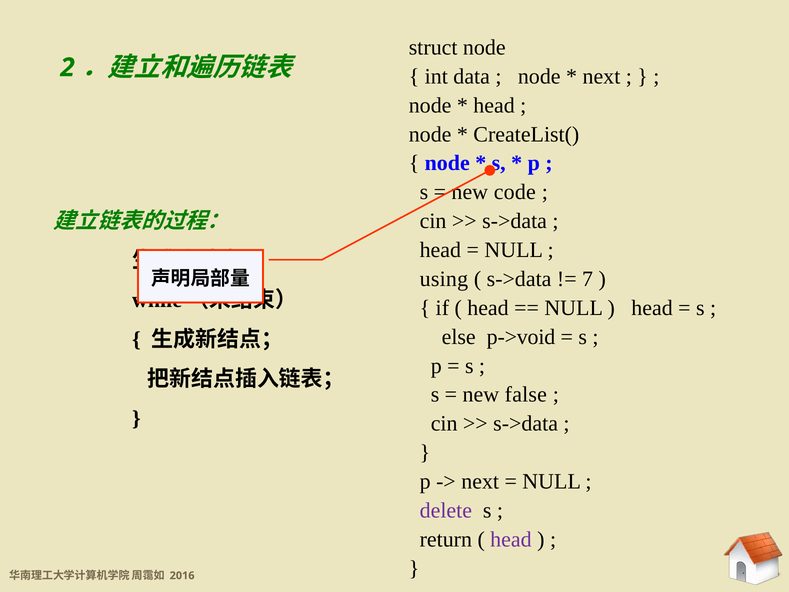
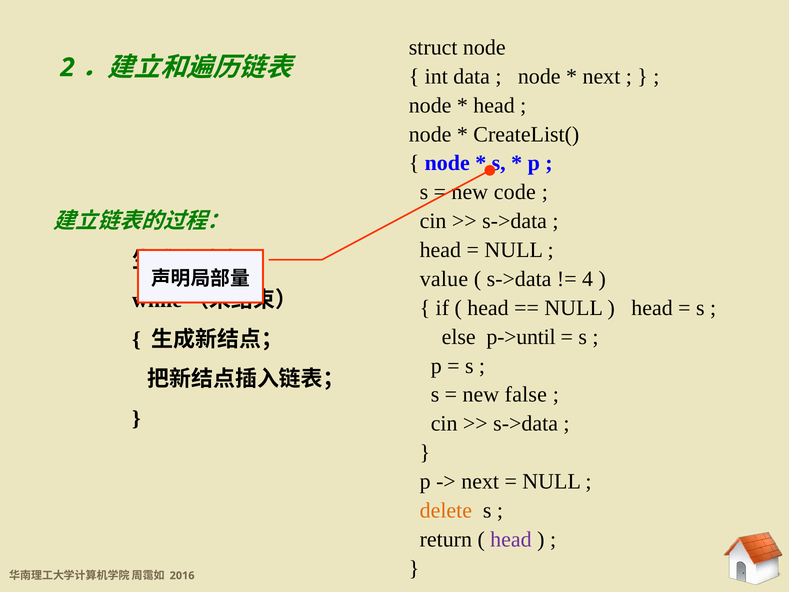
using: using -> value
7: 7 -> 4
p->void: p->void -> p->until
delete colour: purple -> orange
